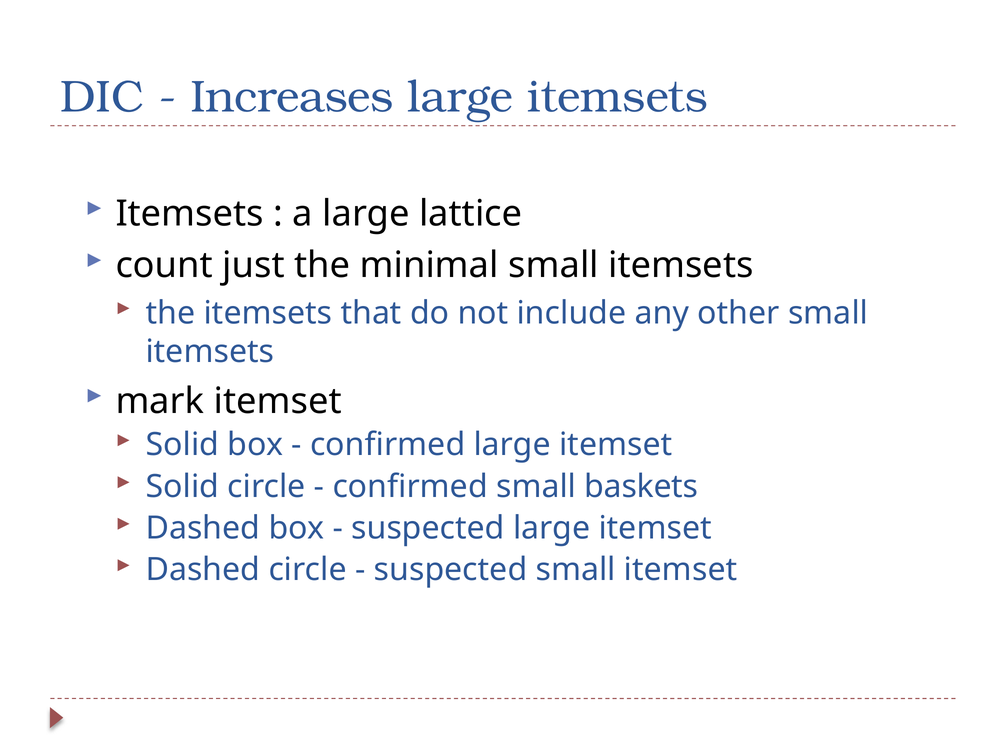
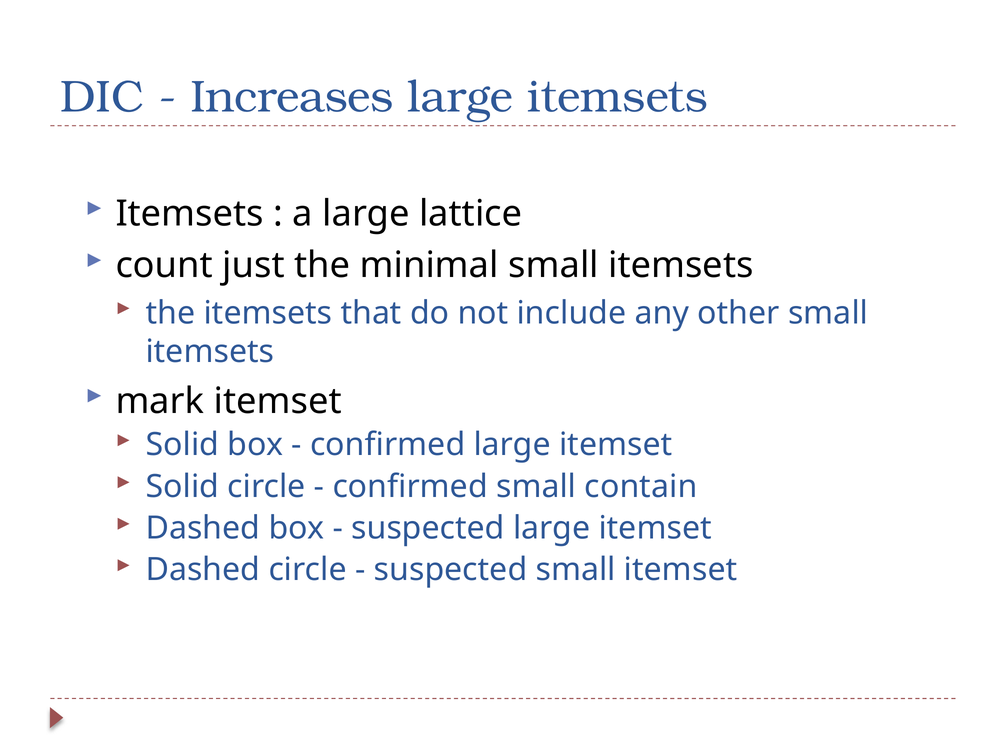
baskets: baskets -> contain
